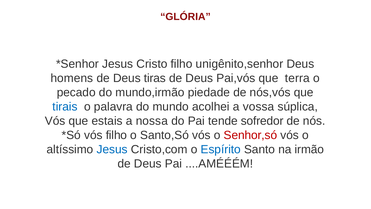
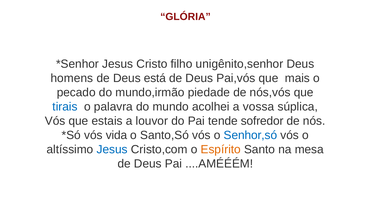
tiras: tiras -> está
terra: terra -> mais
nossa: nossa -> louvor
vós filho: filho -> vida
Senhor,só colour: red -> blue
Espírito colour: blue -> orange
irmão: irmão -> mesa
